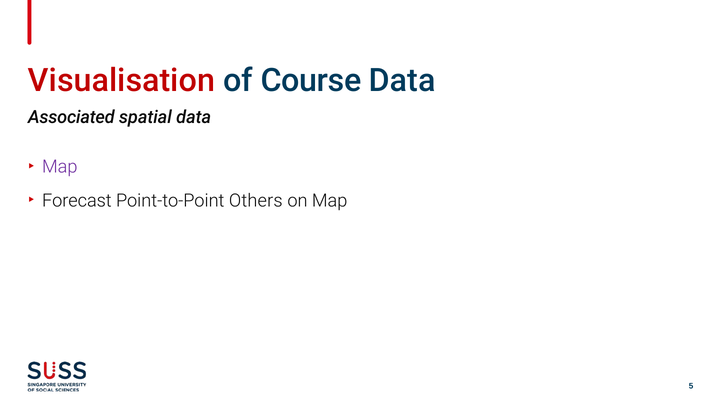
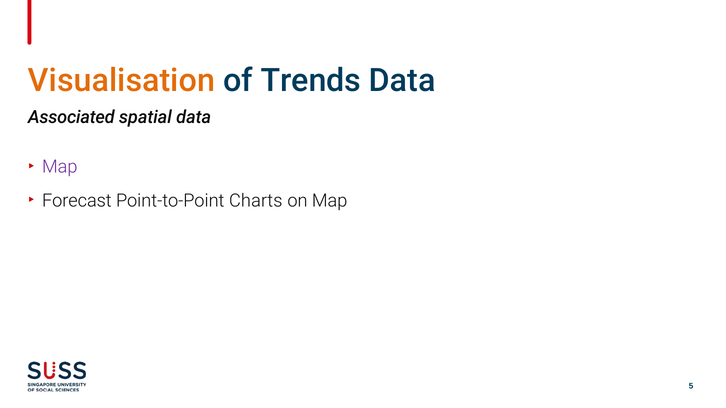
Visualisation colour: red -> orange
Course: Course -> Trends
Others: Others -> Charts
